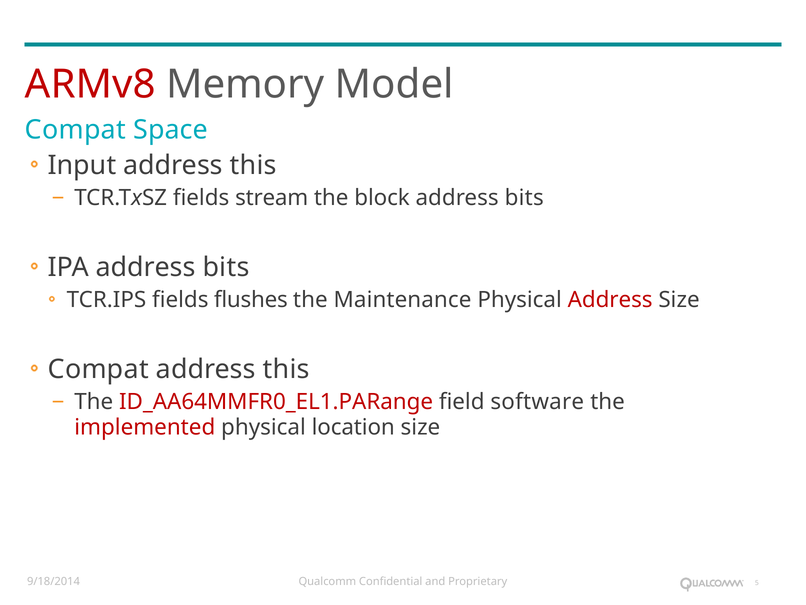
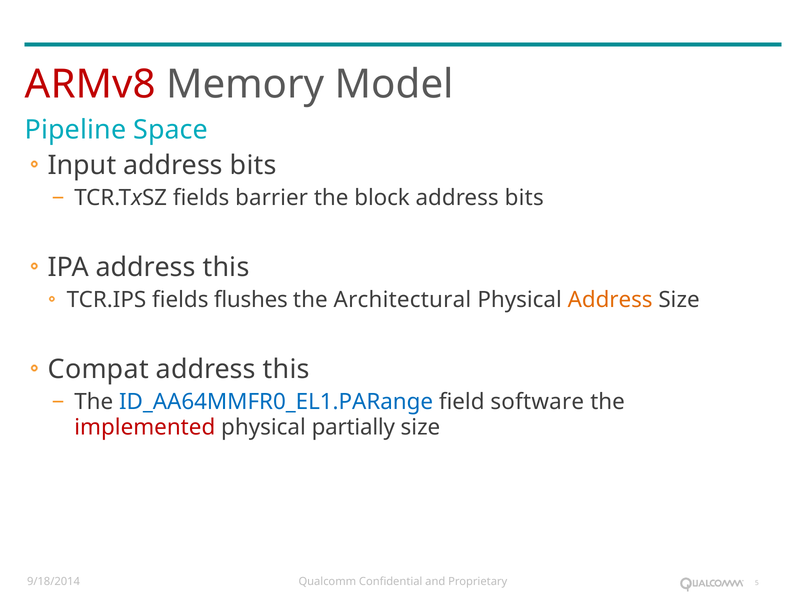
Compat at (75, 130): Compat -> Pipeline
Input address this: this -> bits
stream: stream -> barrier
IPA address bits: bits -> this
Maintenance: Maintenance -> Architectural
Address at (610, 300) colour: red -> orange
ID_AA64MMFR0_EL1.PARange colour: red -> blue
location: location -> partially
